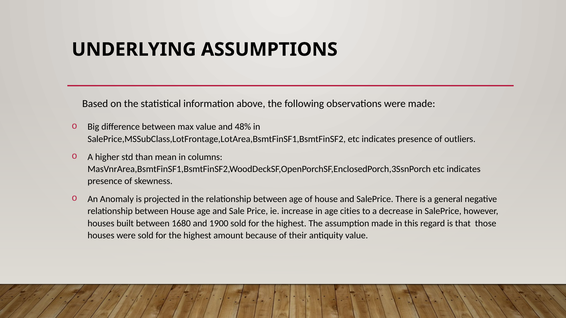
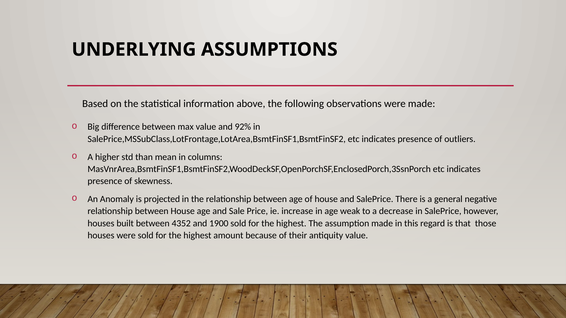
48%: 48% -> 92%
cities: cities -> weak
1680: 1680 -> 4352
